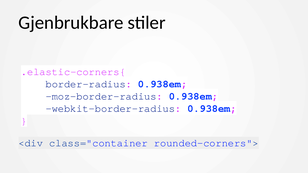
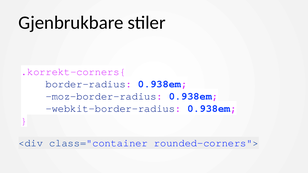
.elastic-corners{: .elastic-corners{ -> .korrekt-corners{
